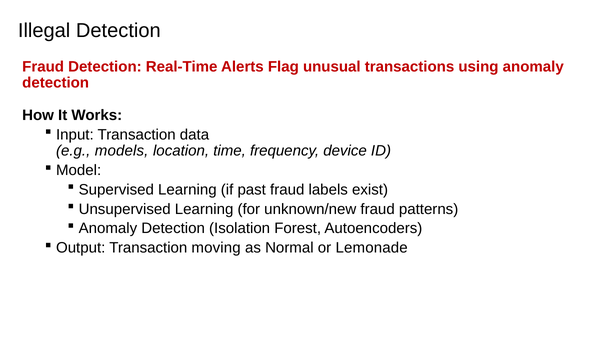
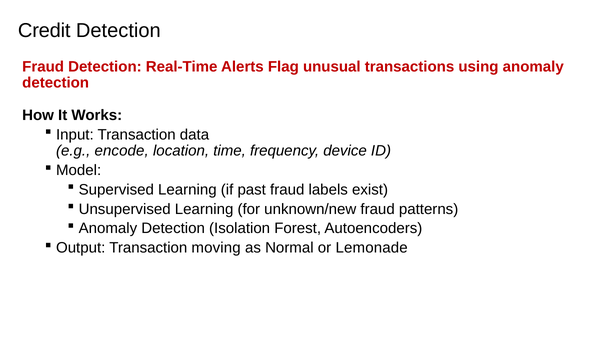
Illegal: Illegal -> Credit
models: models -> encode
